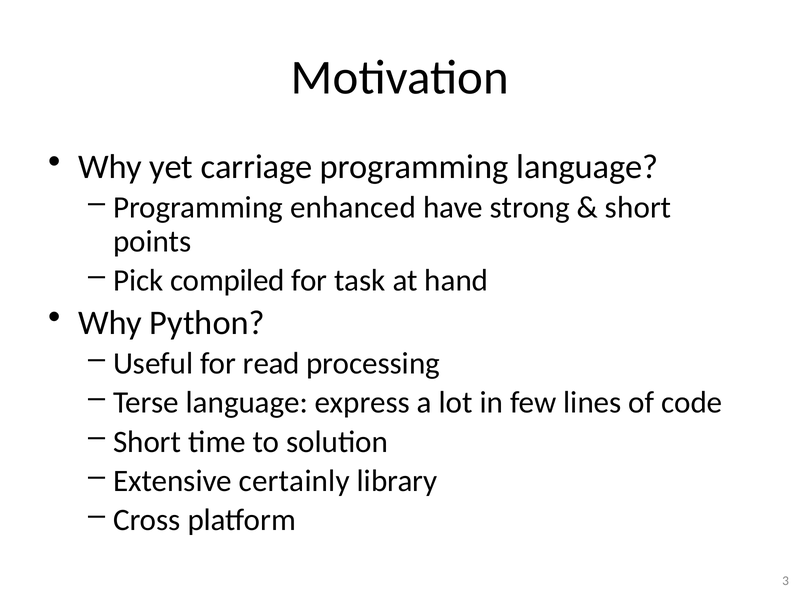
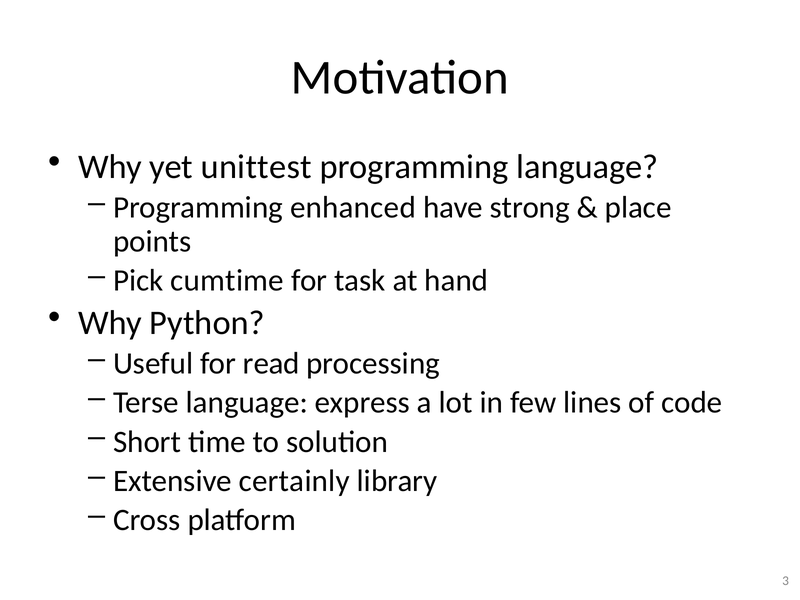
carriage: carriage -> unittest
short at (638, 208): short -> place
compiled: compiled -> cumtime
